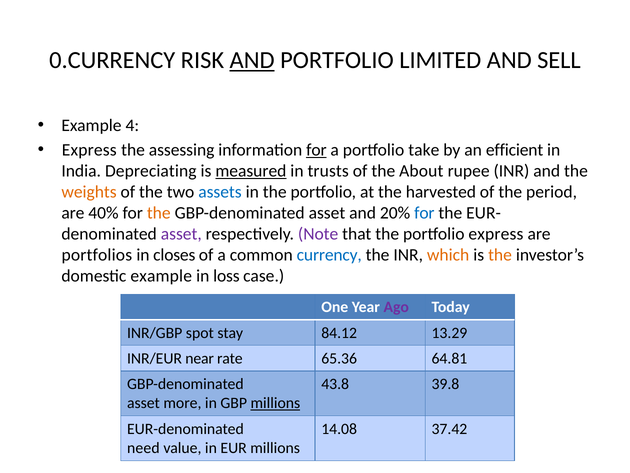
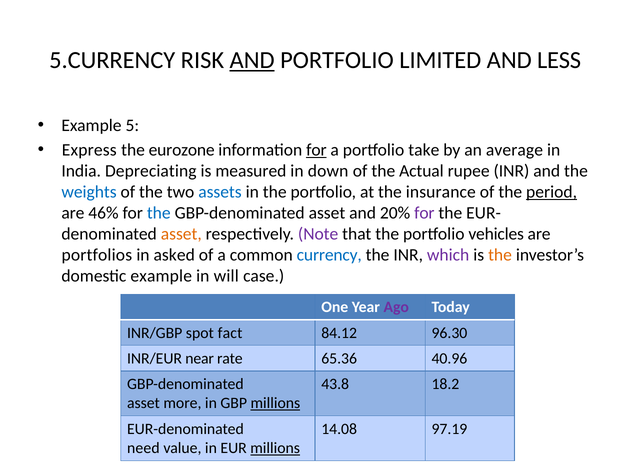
0.CURRENCY: 0.CURRENCY -> 5.CURRENCY
SELL: SELL -> LESS
4: 4 -> 5
assessing: assessing -> eurozone
efficient: efficient -> average
measured underline: present -> none
trusts: trusts -> down
About: About -> Actual
weights colour: orange -> blue
harvested: harvested -> insurance
period underline: none -> present
40%: 40% -> 46%
the at (159, 213) colour: orange -> blue
for at (424, 213) colour: blue -> purple
asset at (181, 234) colour: purple -> orange
portfolio express: express -> vehicles
closes: closes -> asked
which colour: orange -> purple
loss: loss -> will
stay: stay -> fact
13.29: 13.29 -> 96.30
64.81: 64.81 -> 40.96
39.8: 39.8 -> 18.2
37.42: 37.42 -> 97.19
millions at (275, 448) underline: none -> present
